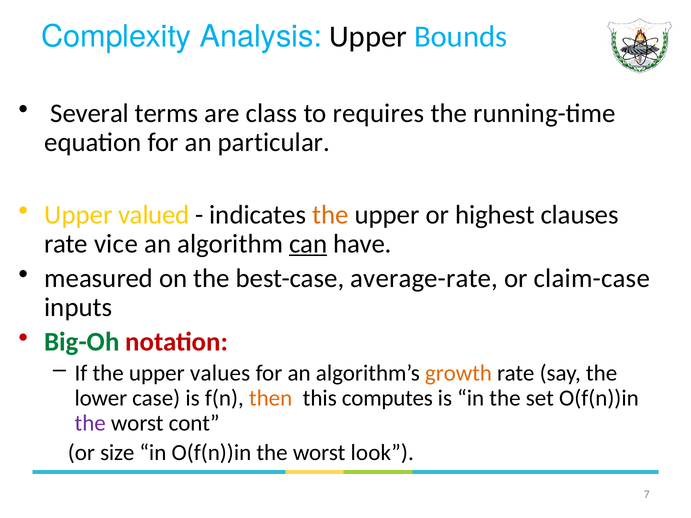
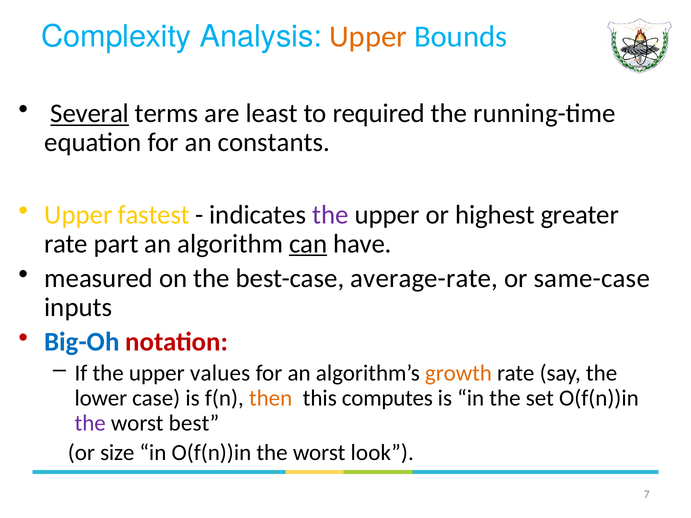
Upper at (368, 37) colour: black -> orange
Several underline: none -> present
class: class -> least
requires: requires -> required
particular: particular -> constants
valued: valued -> fastest
the at (330, 215) colour: orange -> purple
clauses: clauses -> greater
vice: vice -> part
claim-case: claim-case -> same-case
Big-Oh colour: green -> blue
cont: cont -> best
